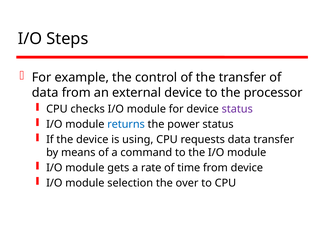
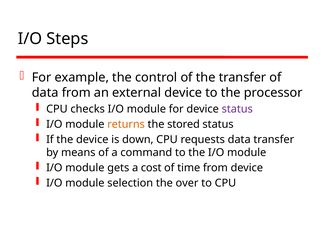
returns colour: blue -> orange
power: power -> stored
using: using -> down
rate: rate -> cost
